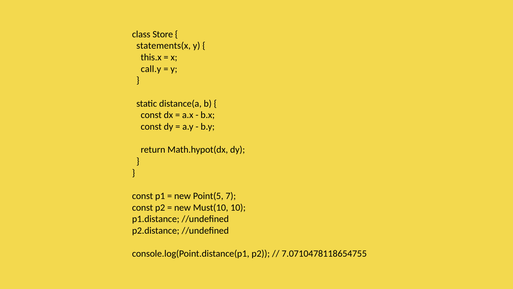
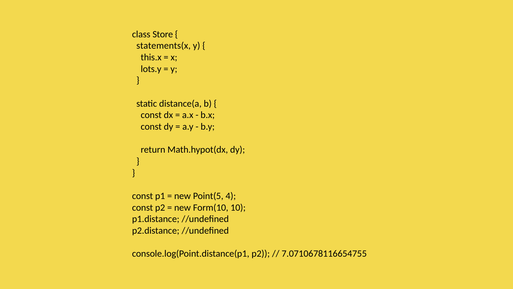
call.y: call.y -> lots.y
7: 7 -> 4
Must(10: Must(10 -> Form(10
7.0710478118654755: 7.0710478118654755 -> 7.0710678116654755
